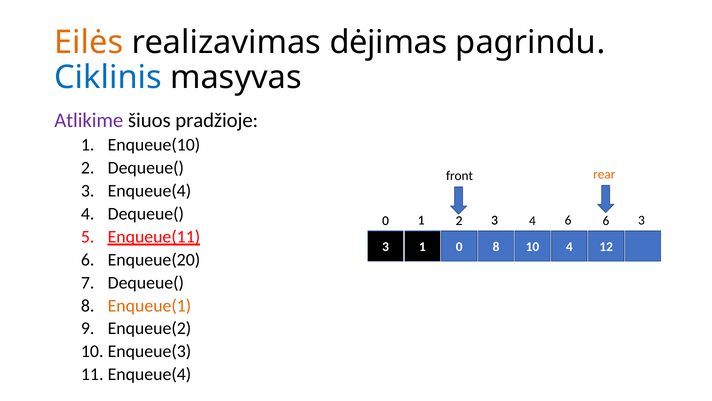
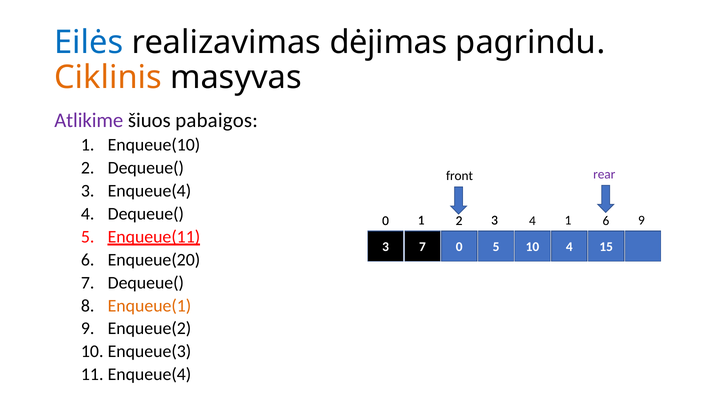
Eilės colour: orange -> blue
Ciklinis colour: blue -> orange
pradžioje: pradžioje -> pabaigos
rear colour: orange -> purple
4 6: 6 -> 1
6 3: 3 -> 9
3 1: 1 -> 7
0 8: 8 -> 5
12: 12 -> 15
